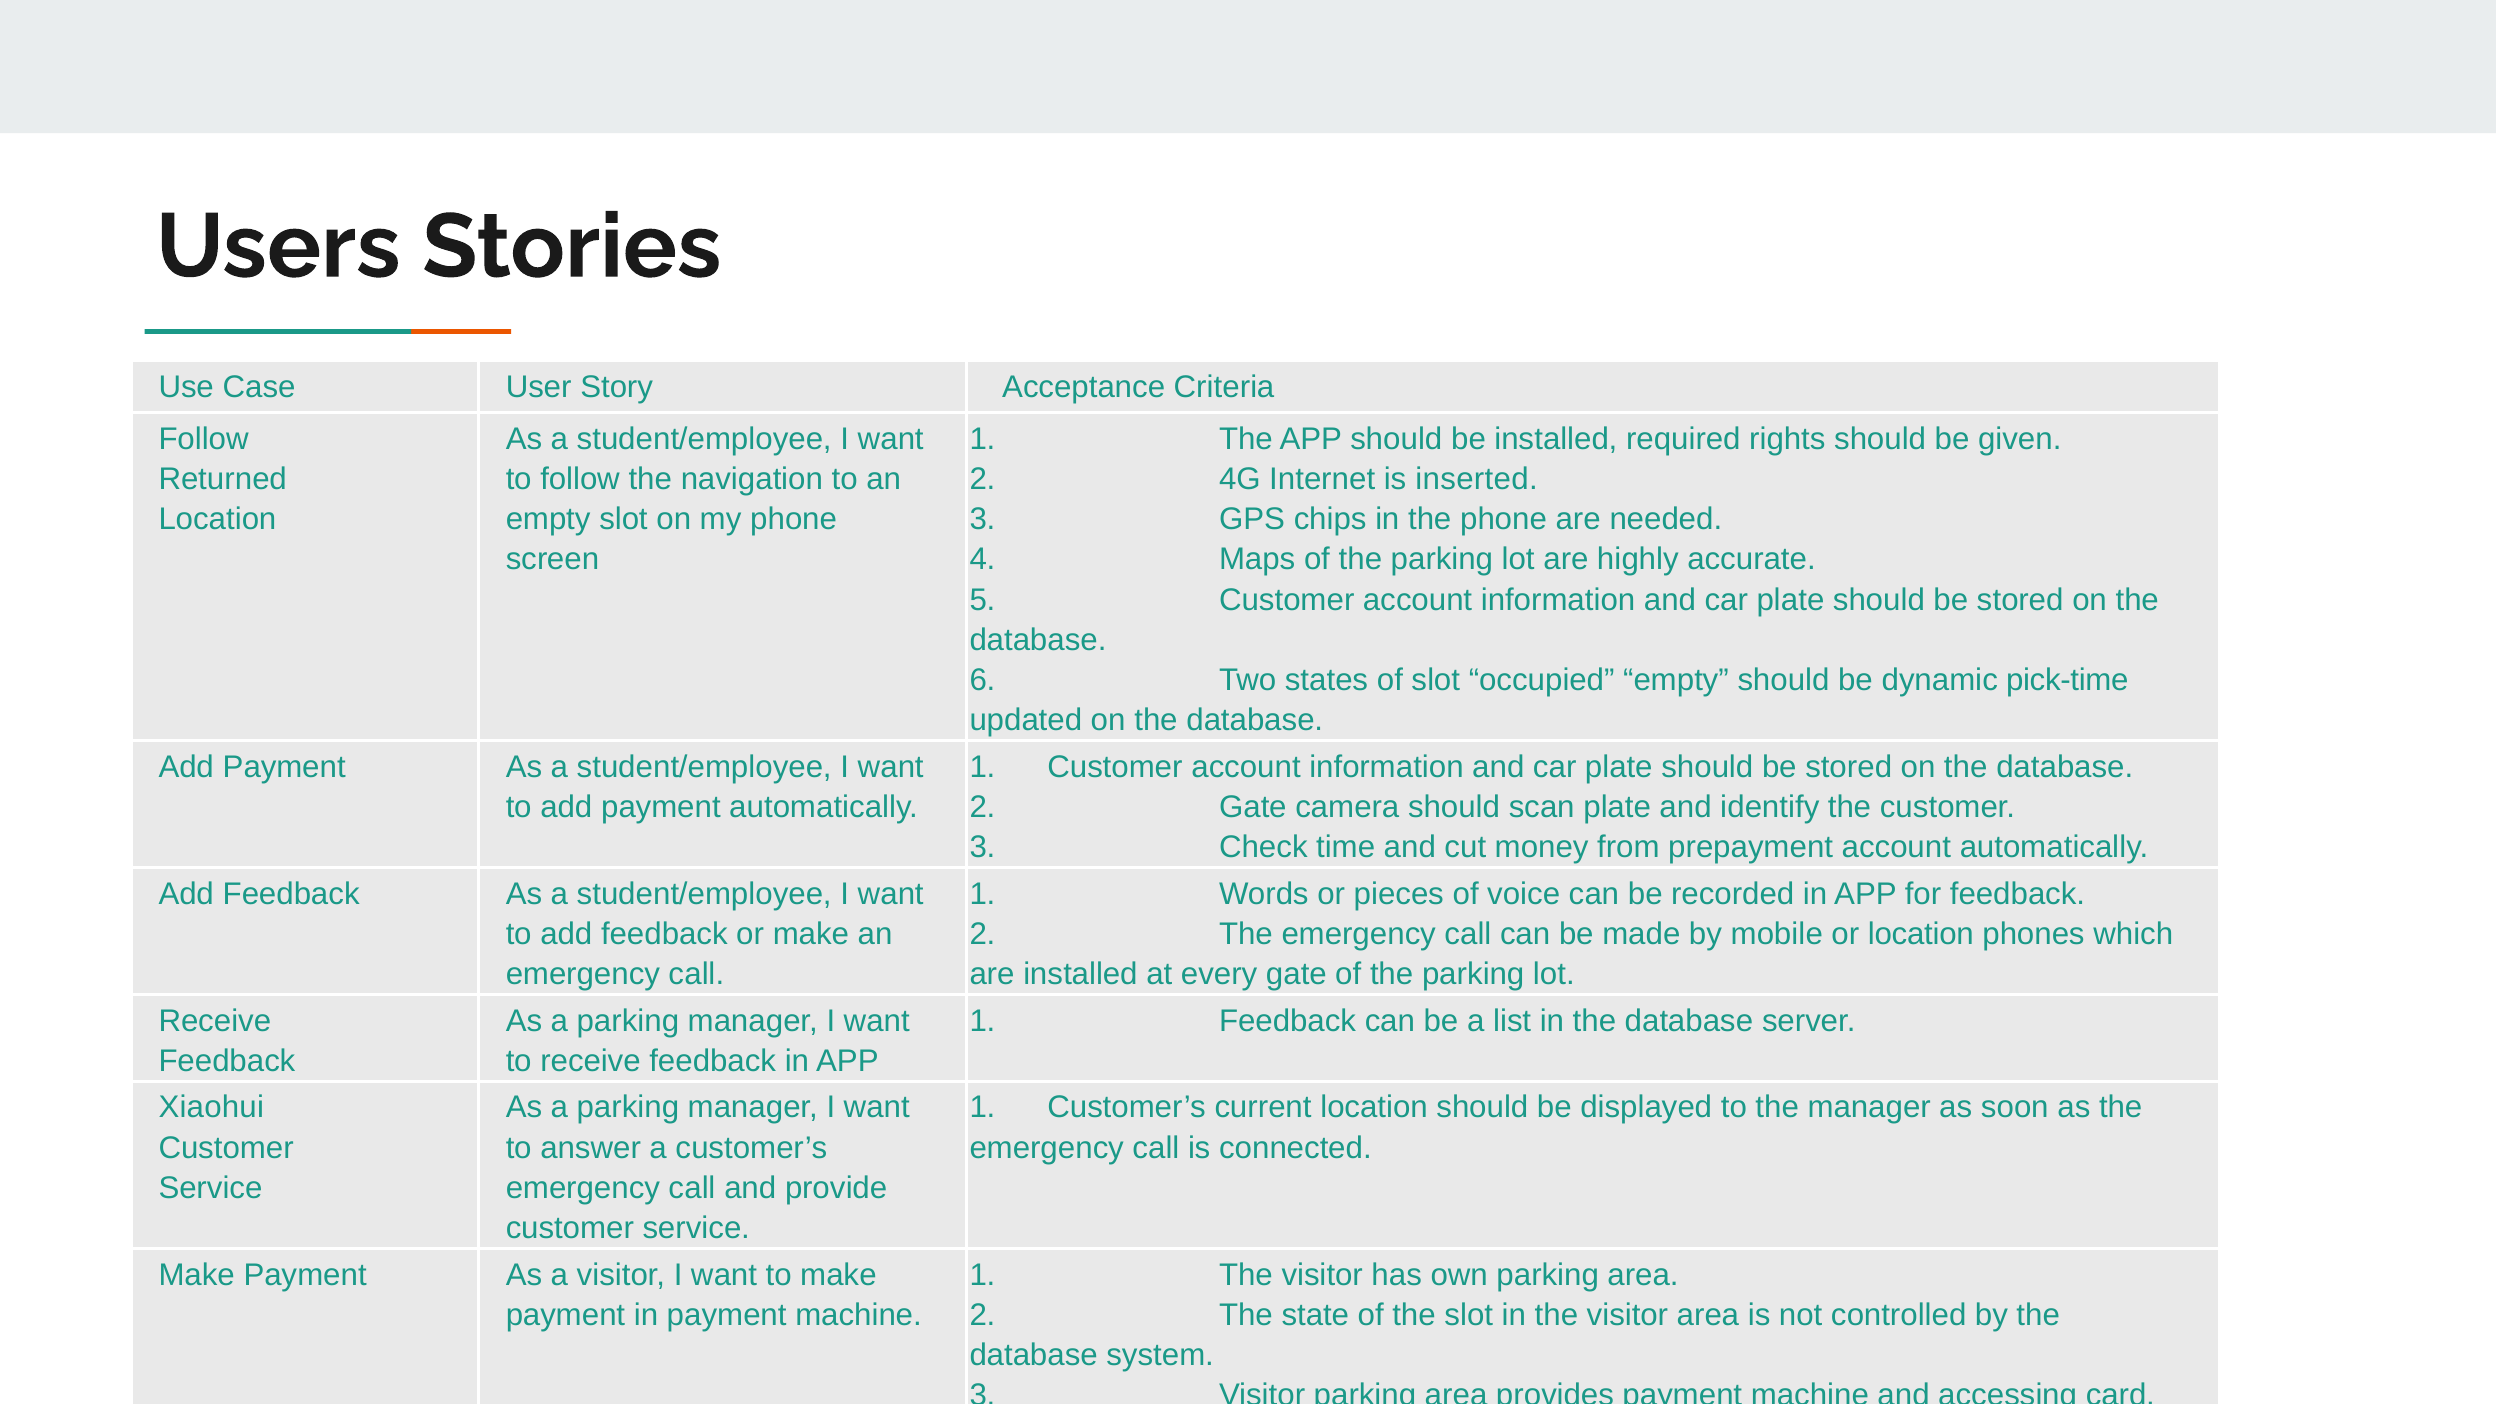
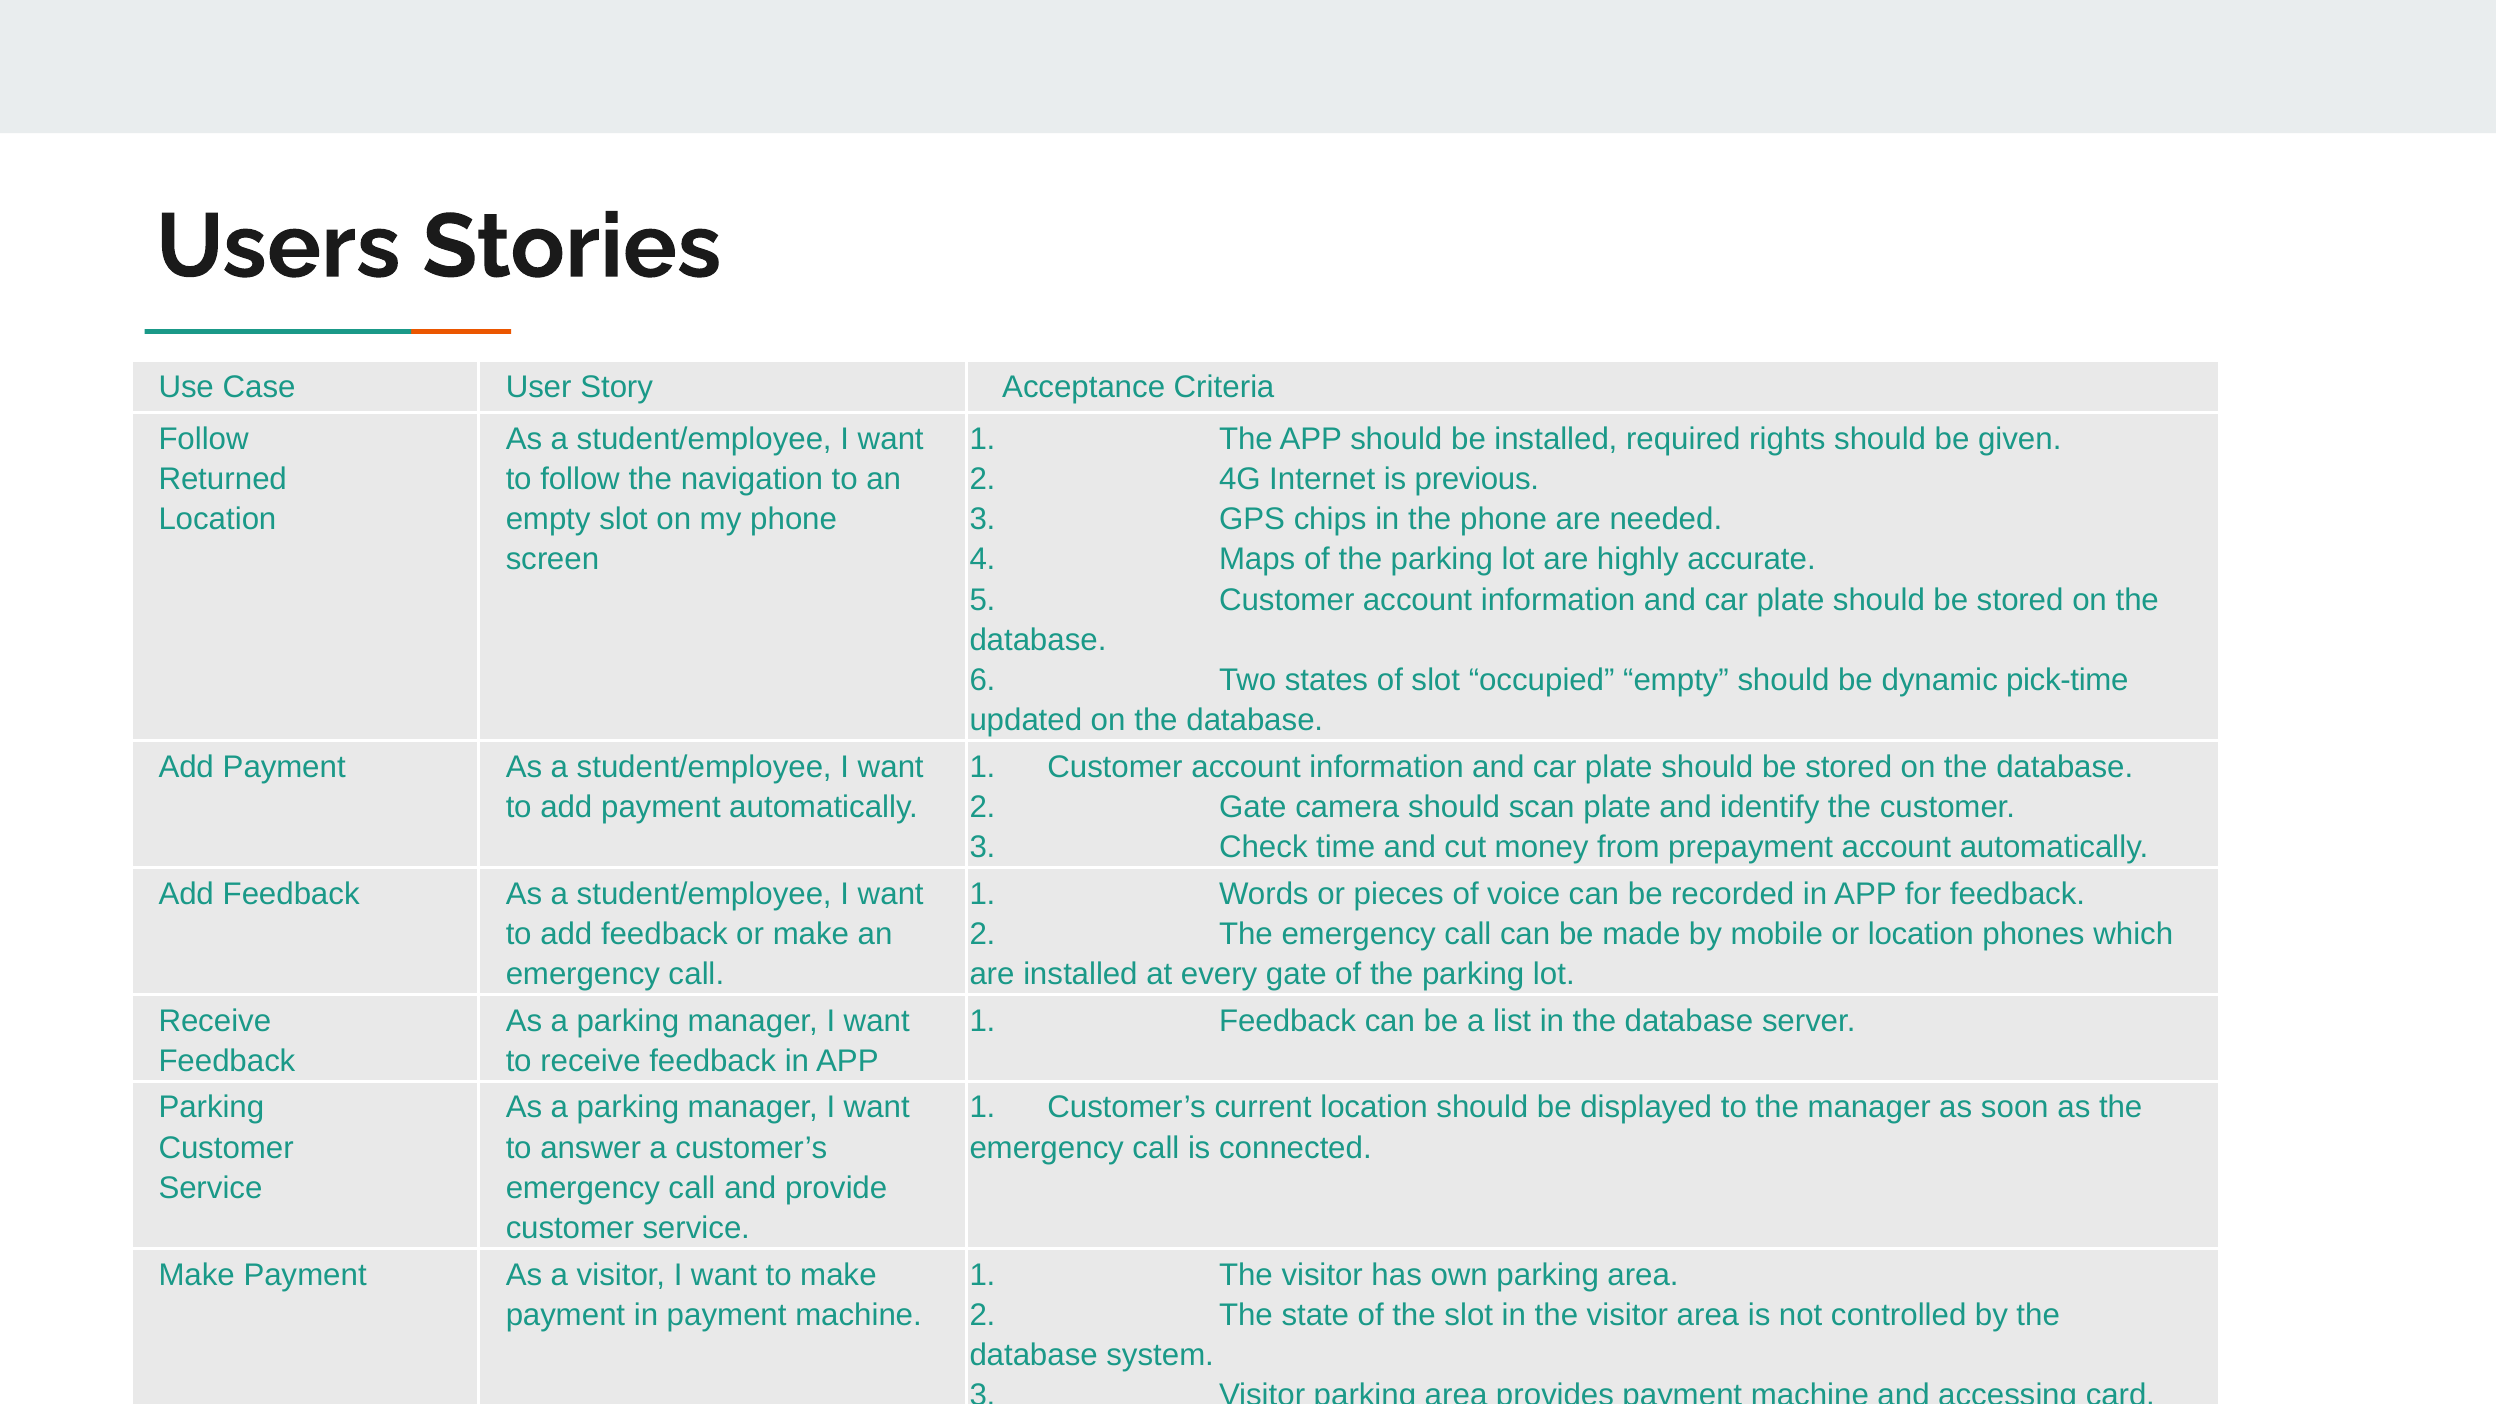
is inserted: inserted -> previous
Xiaohui at (211, 1108): Xiaohui -> Parking
